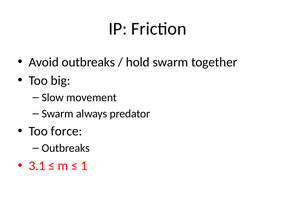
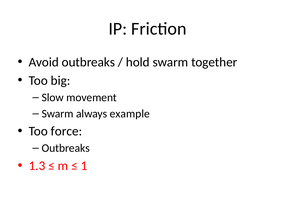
predator: predator -> example
3.1: 3.1 -> 1.3
